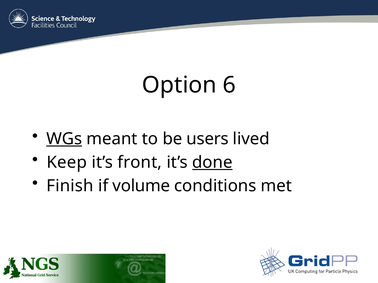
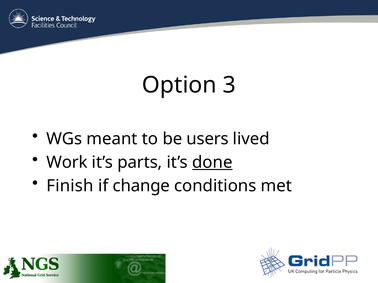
6: 6 -> 3
WGs underline: present -> none
Keep: Keep -> Work
front: front -> parts
volume: volume -> change
